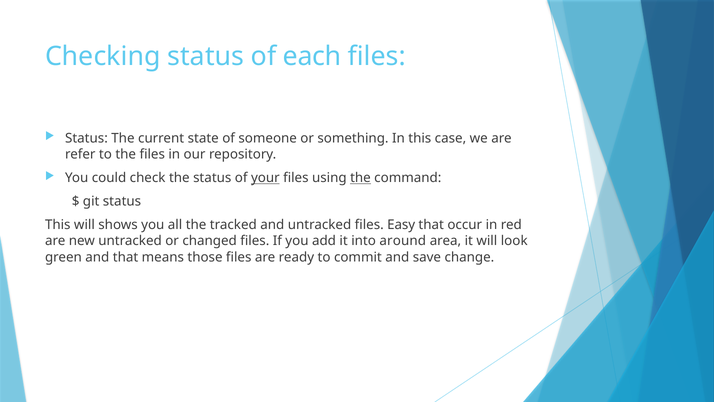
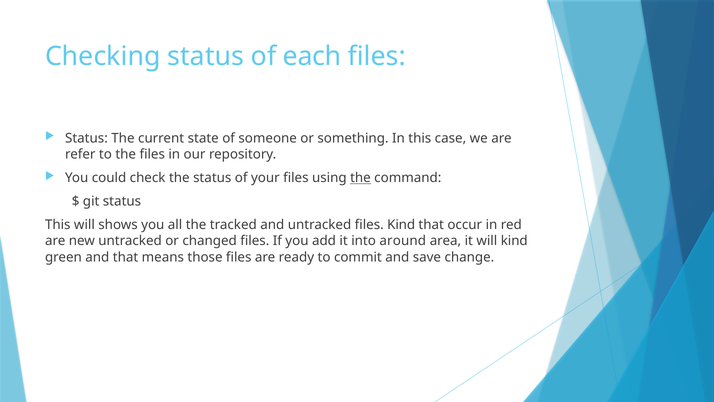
your underline: present -> none
files Easy: Easy -> Kind
will look: look -> kind
